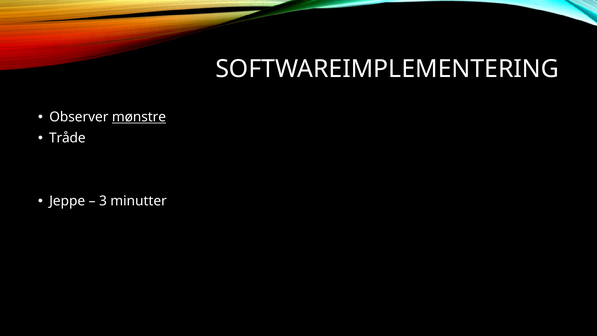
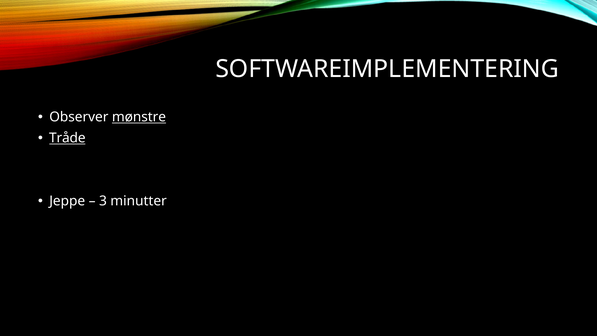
Tråde underline: none -> present
